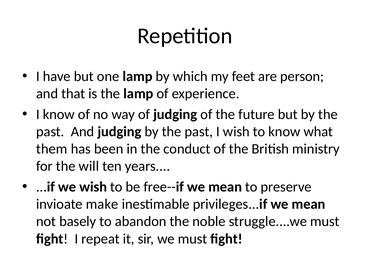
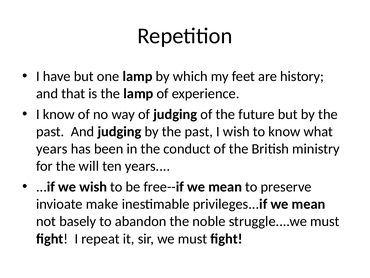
person: person -> history
them at (52, 149): them -> years
